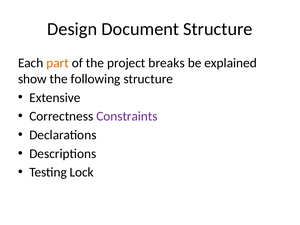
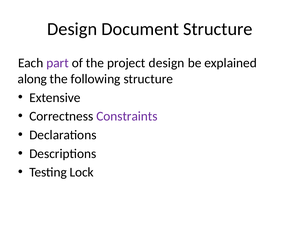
part colour: orange -> purple
project breaks: breaks -> design
show: show -> along
